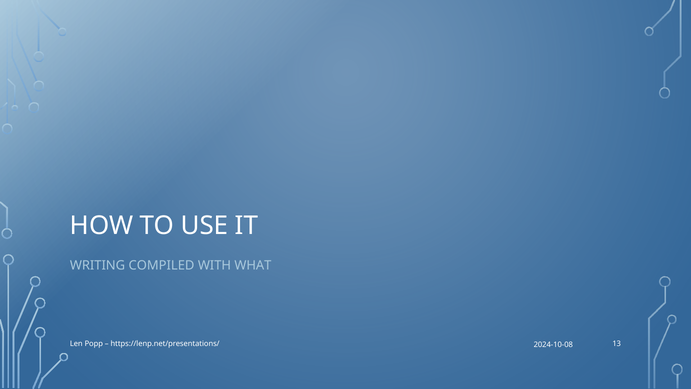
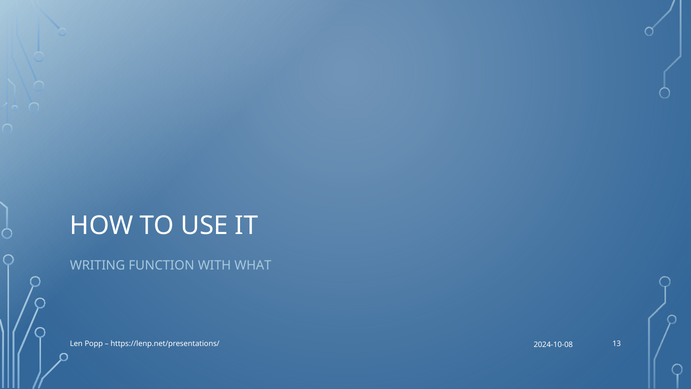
COMPILED: COMPILED -> FUNCTION
